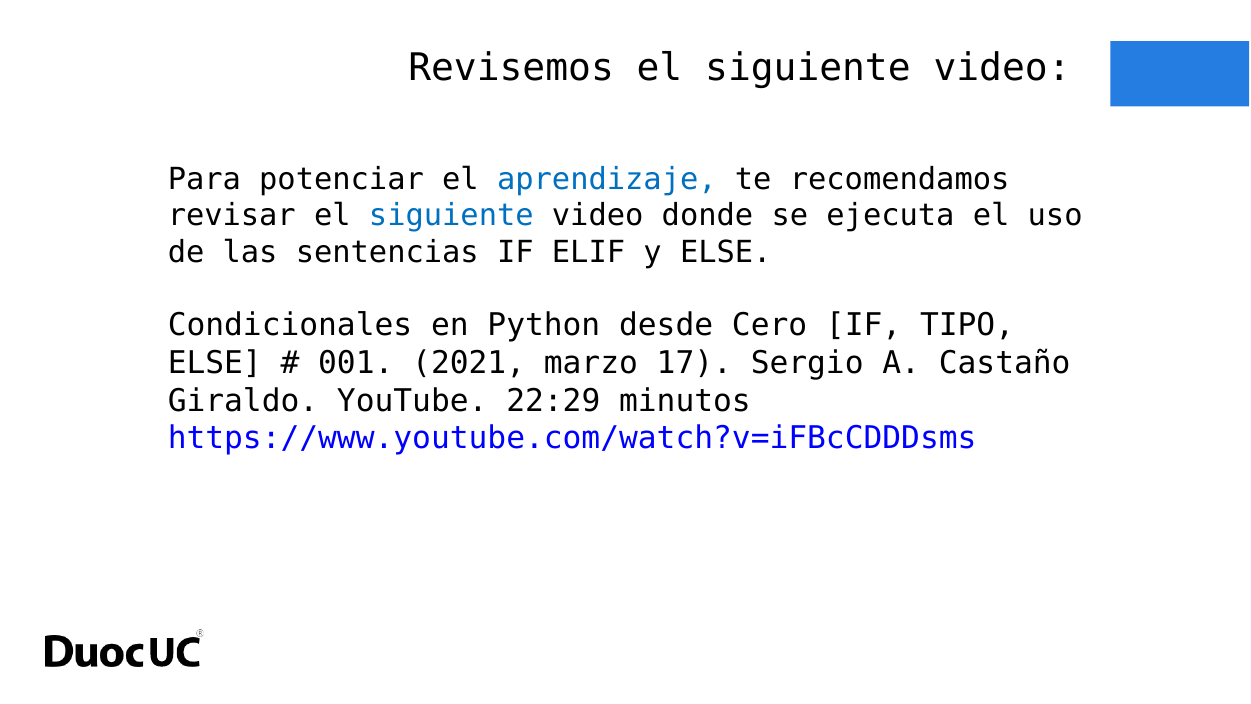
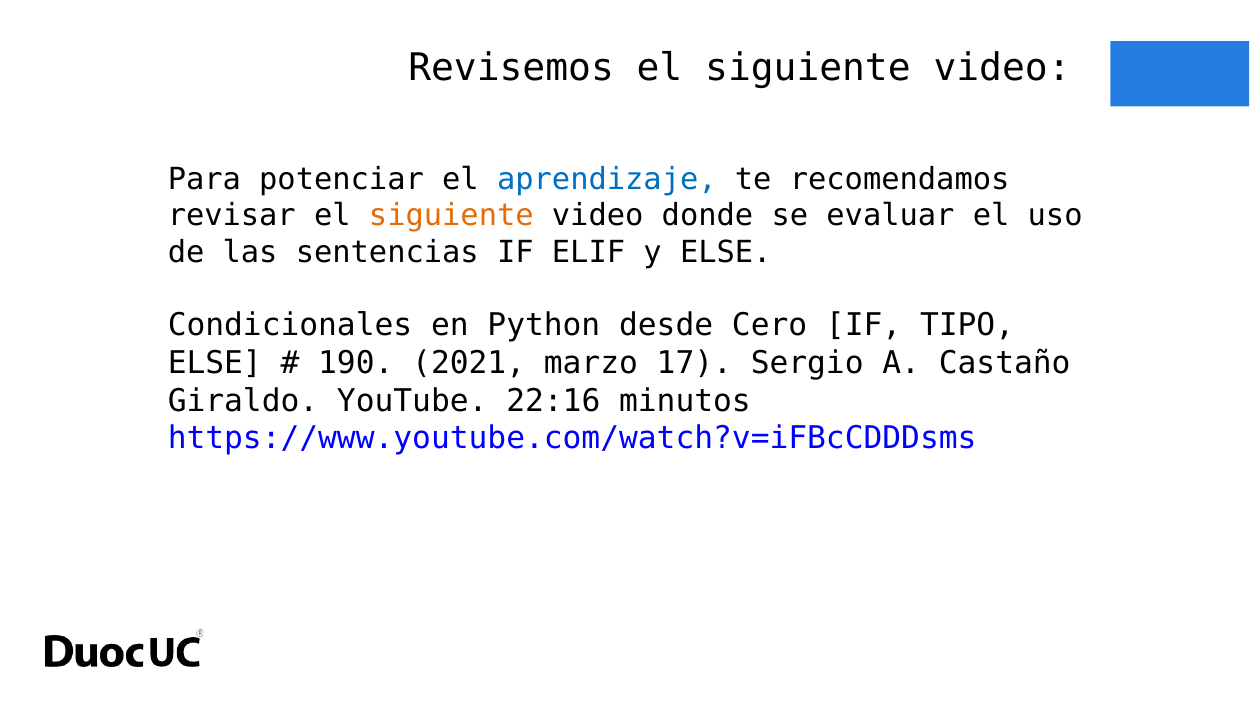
siguiente at (451, 215) colour: blue -> orange
ejecuta: ejecuta -> evaluar
001: 001 -> 190
22:29: 22:29 -> 22:16
